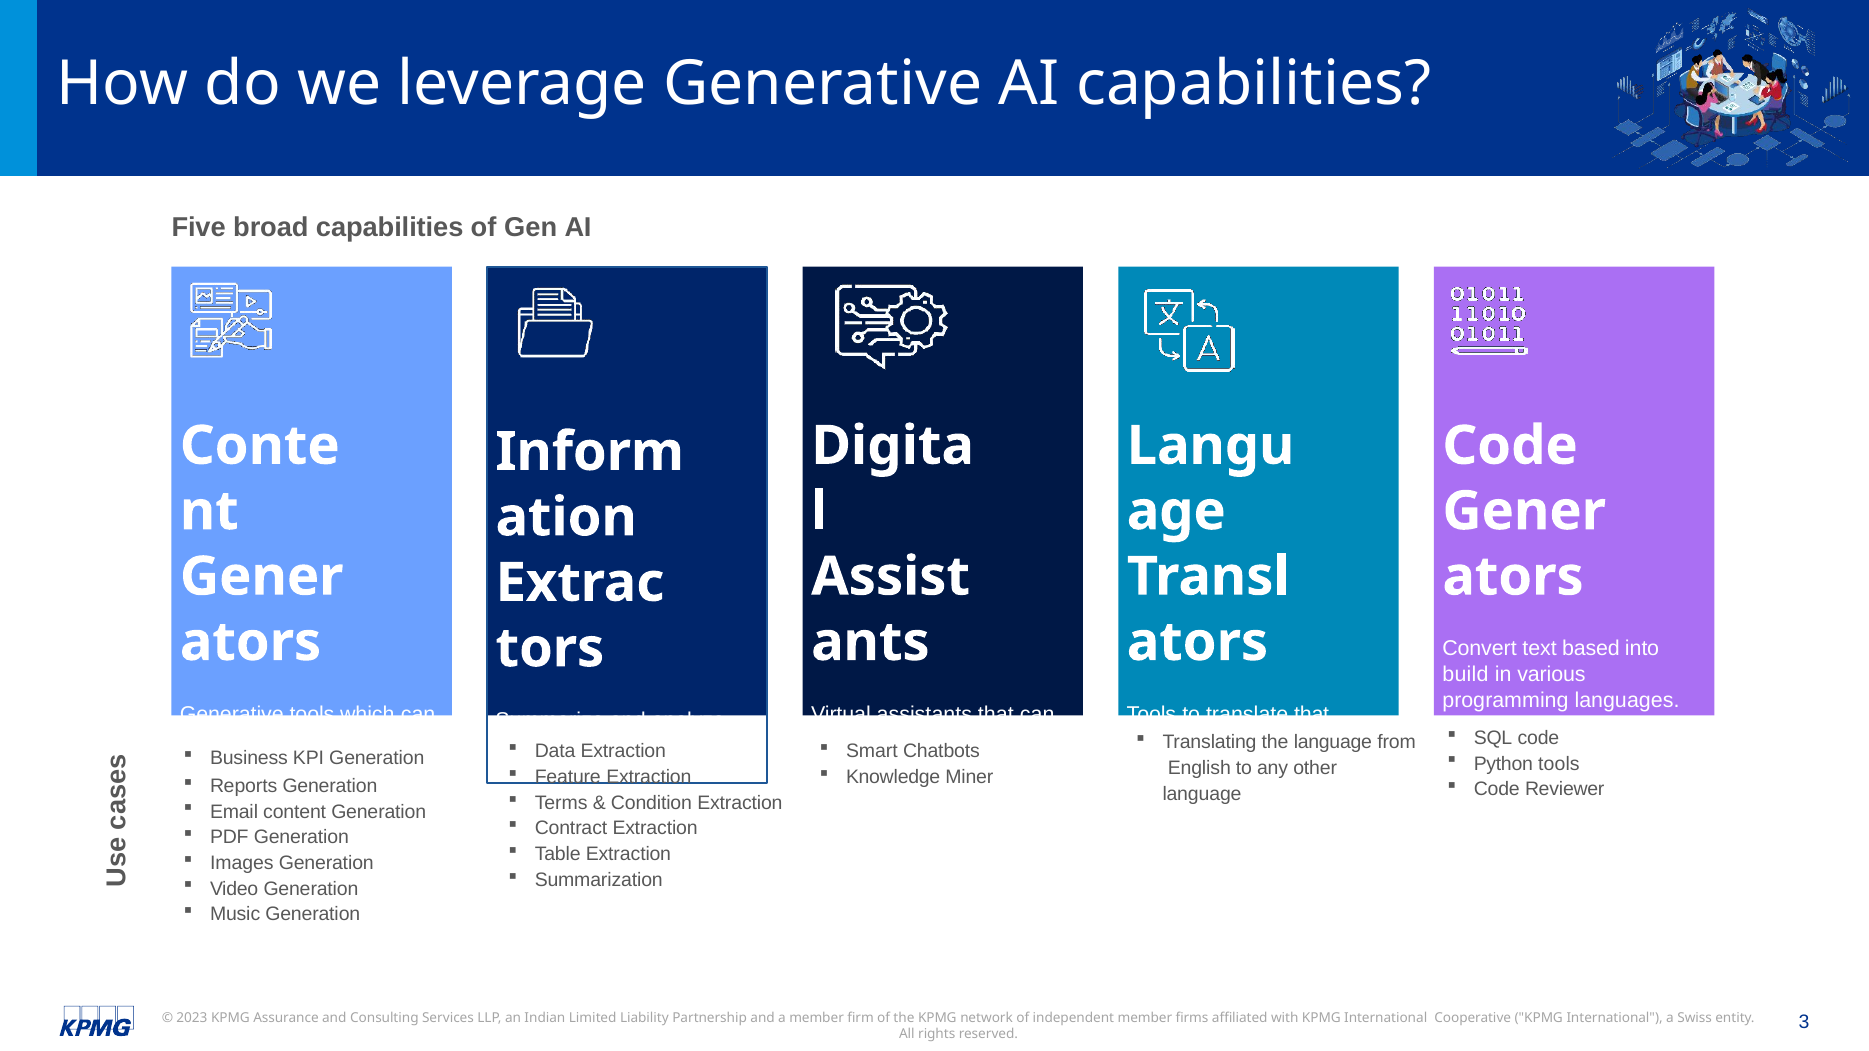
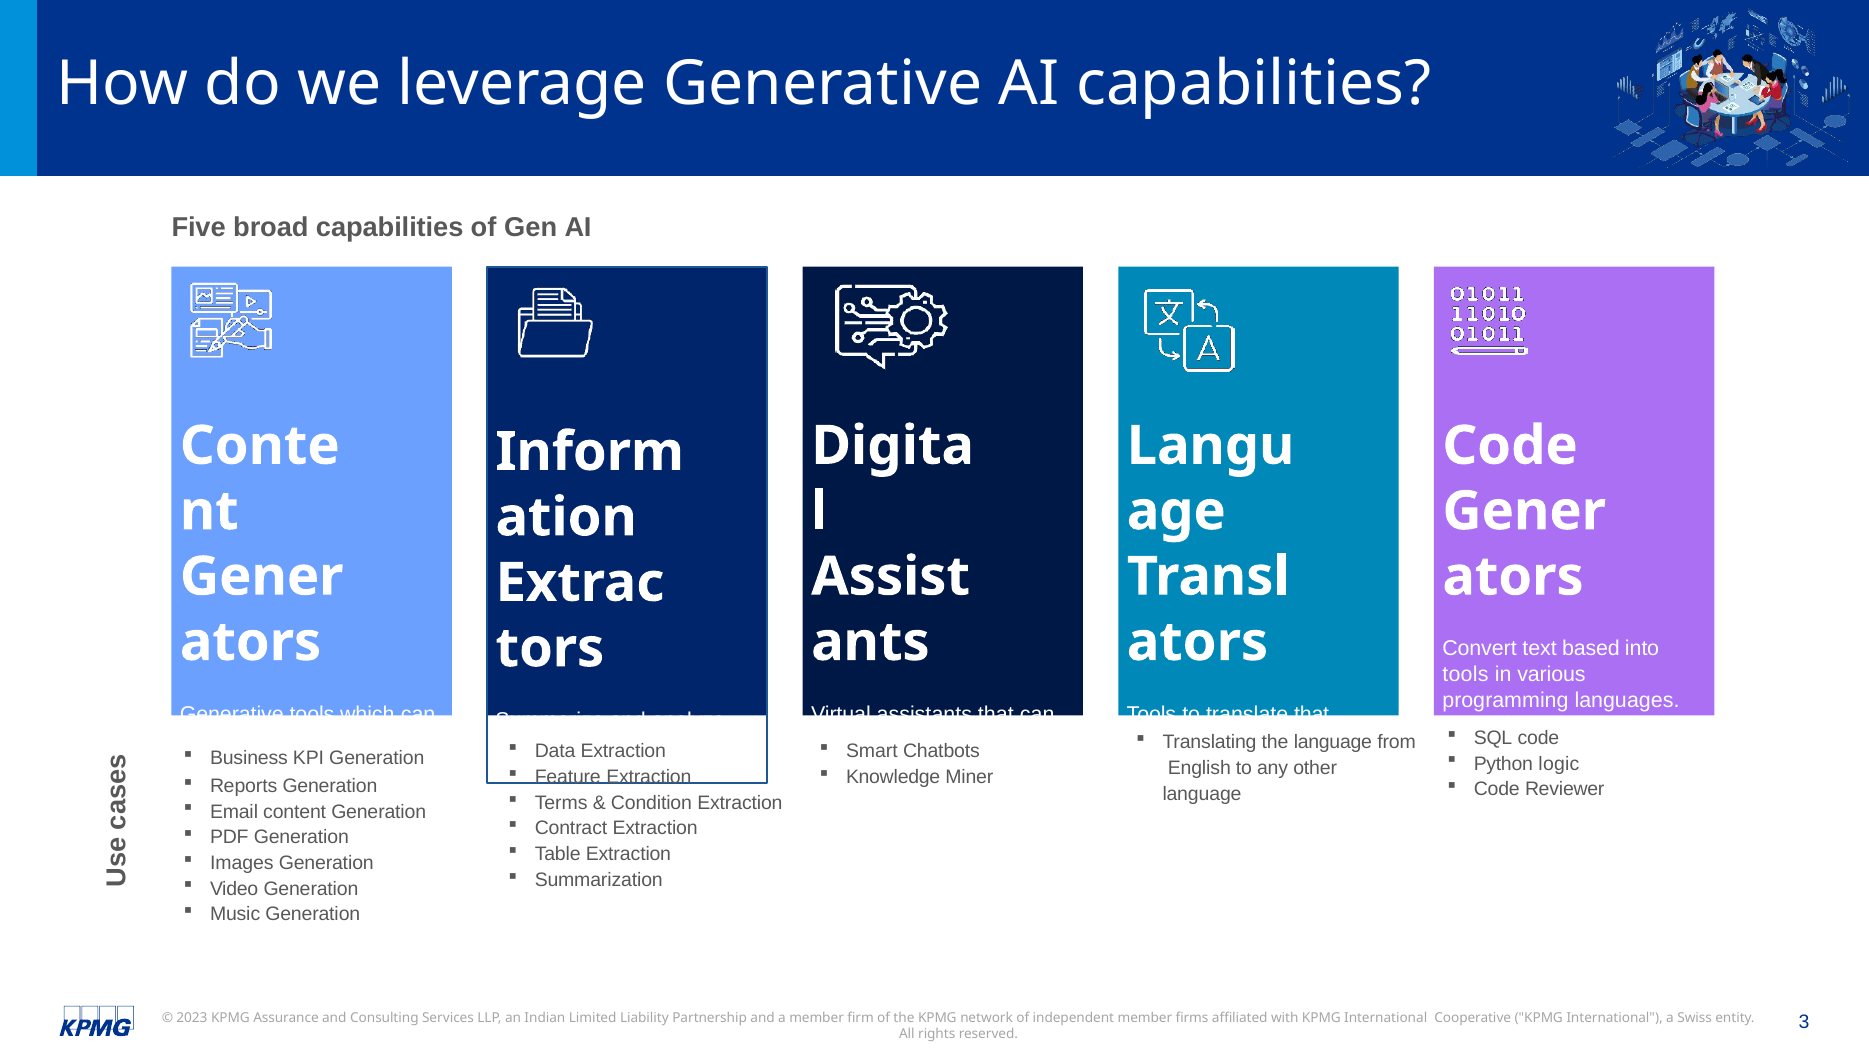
build at (1465, 675): build -> tools
Python tools: tools -> logic
